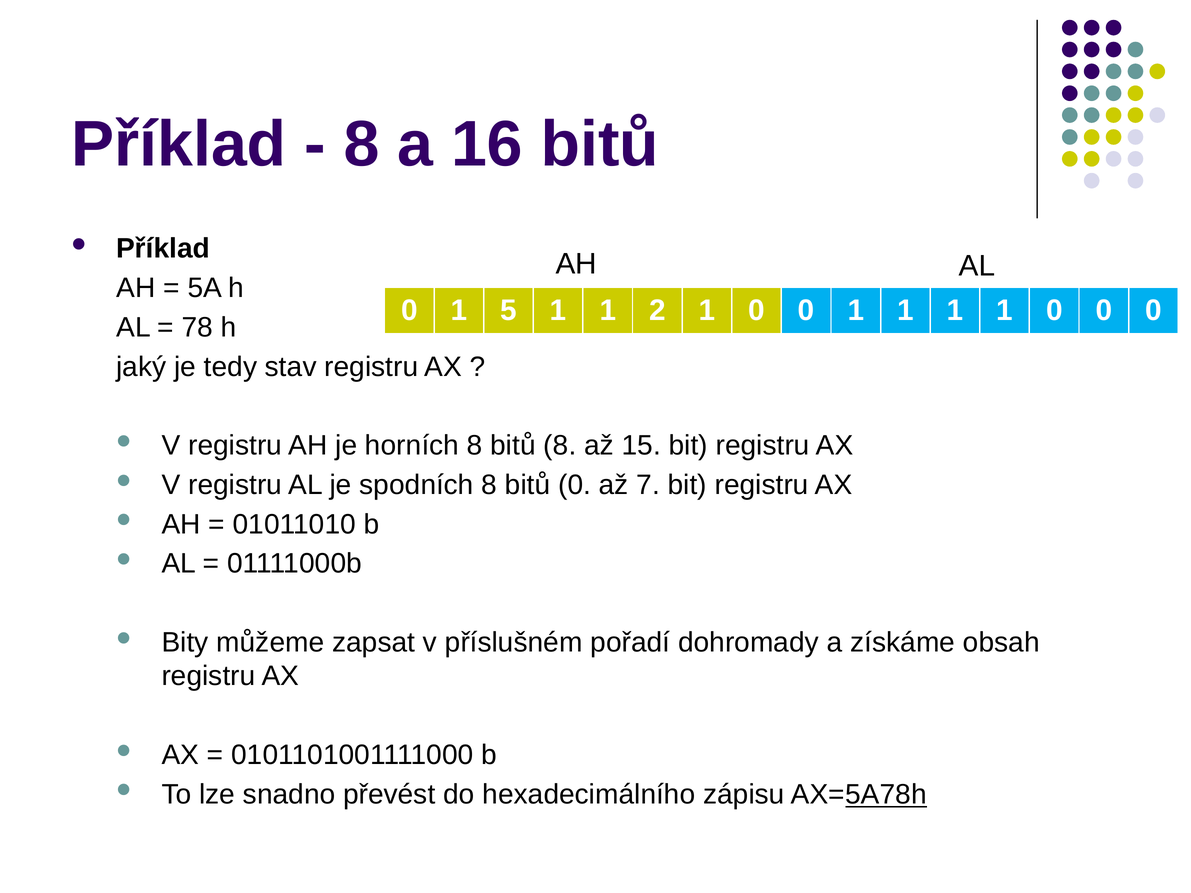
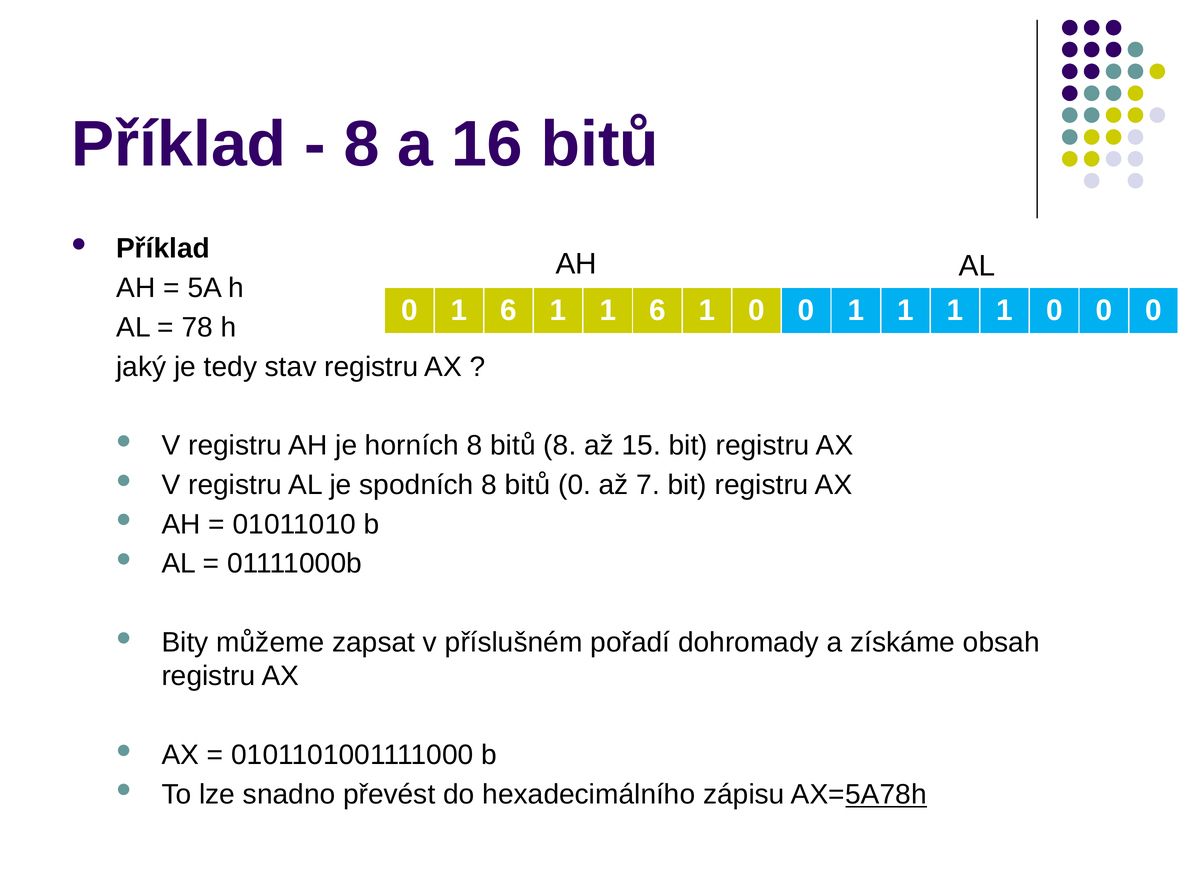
0 1 5: 5 -> 6
1 1 2: 2 -> 6
